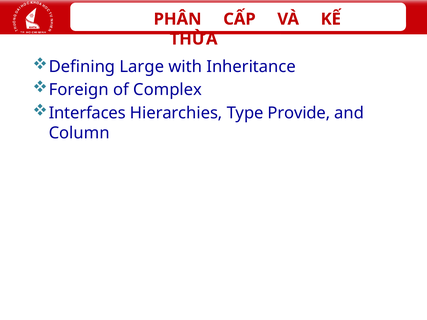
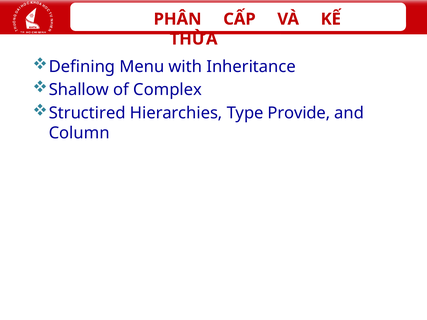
Large: Large -> Menu
Foreign: Foreign -> Shallow
Interfaces: Interfaces -> Structired
